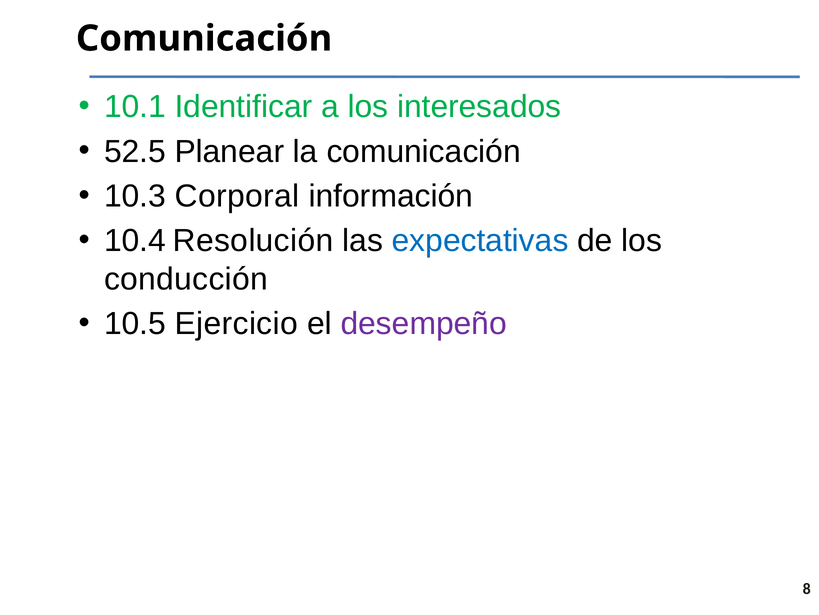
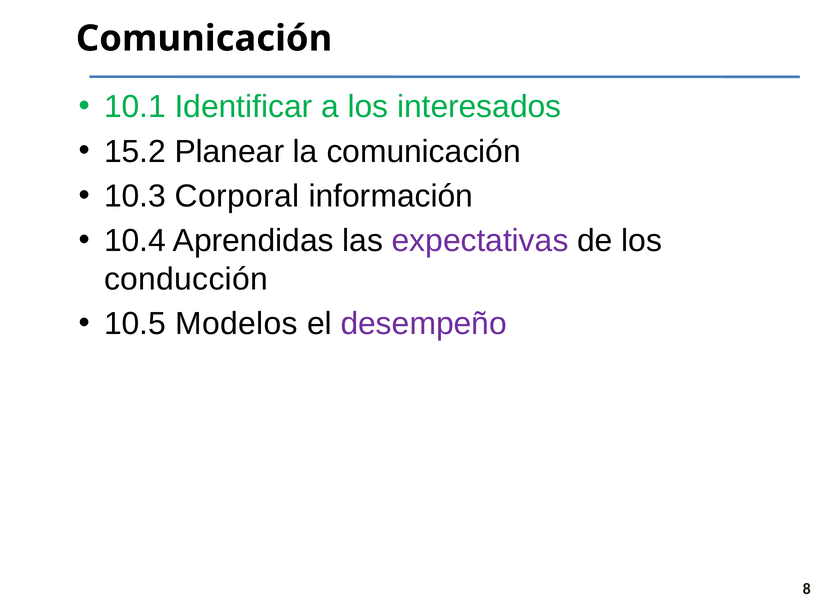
52.5: 52.5 -> 15.2
Resolución: Resolución -> Aprendidas
expectativas colour: blue -> purple
Ejercicio: Ejercicio -> Modelos
